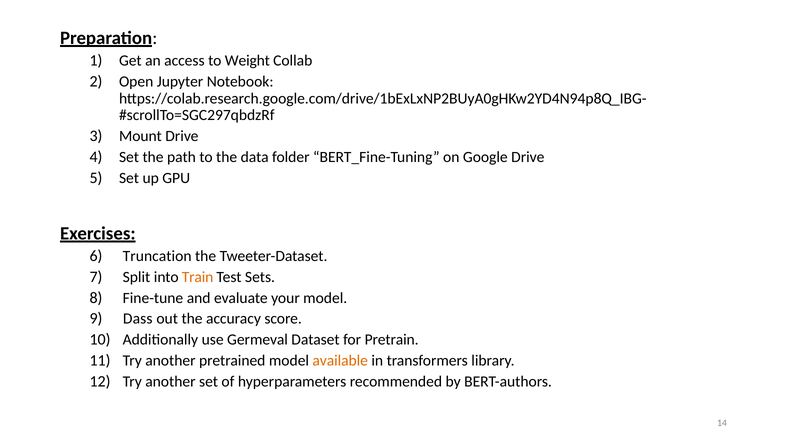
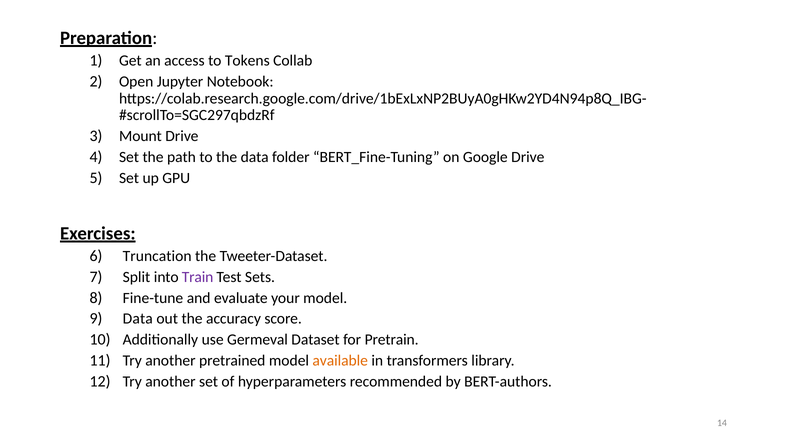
Weight: Weight -> Tokens
Train colour: orange -> purple
Dass at (138, 319): Dass -> Data
